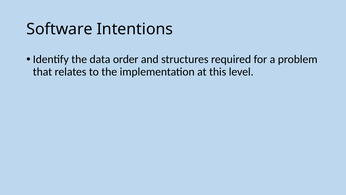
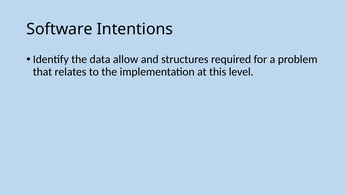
order: order -> allow
